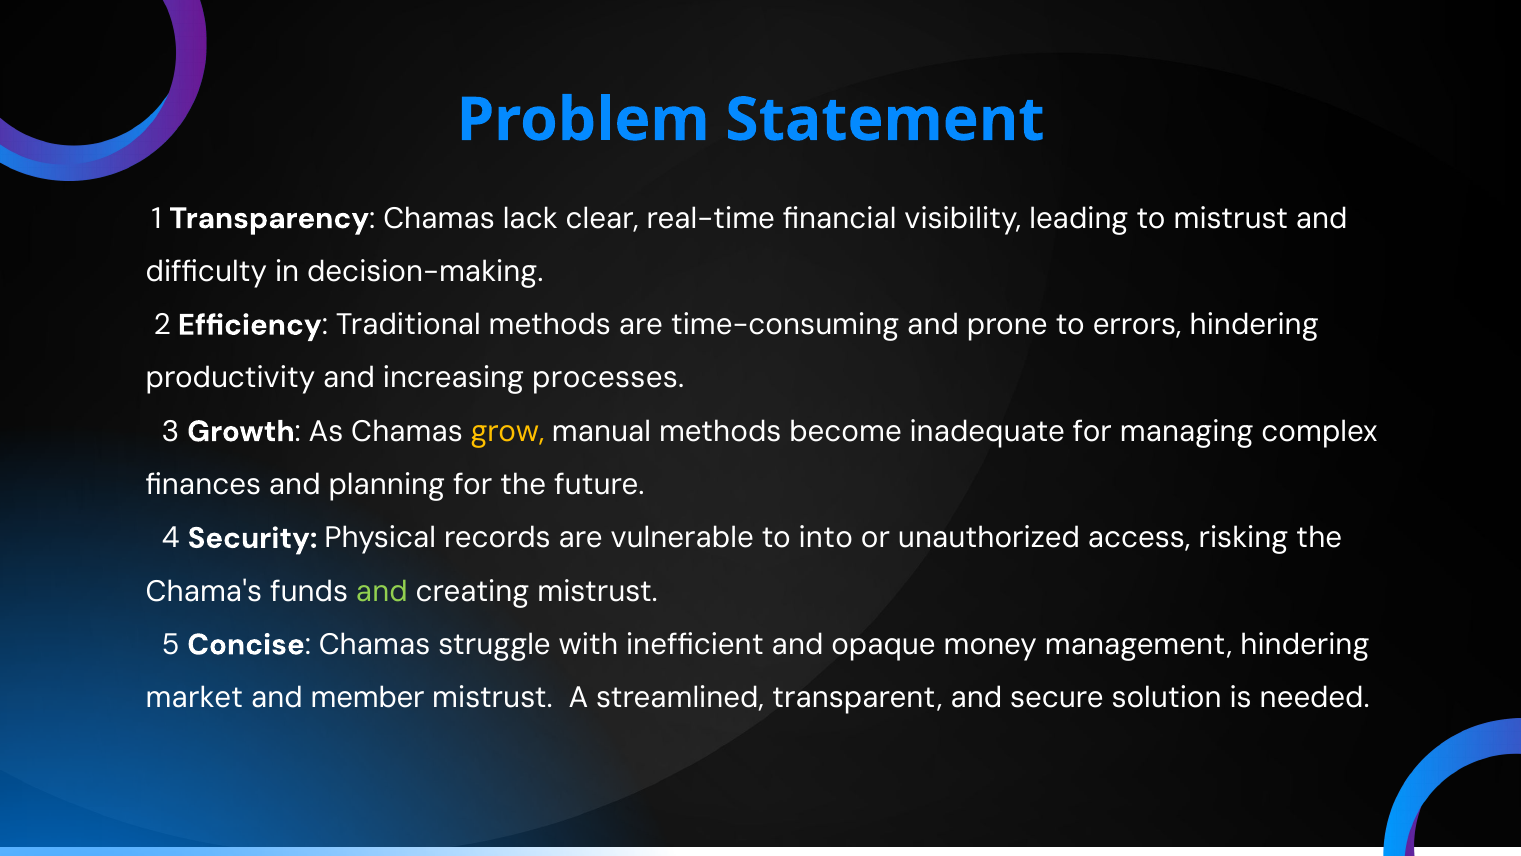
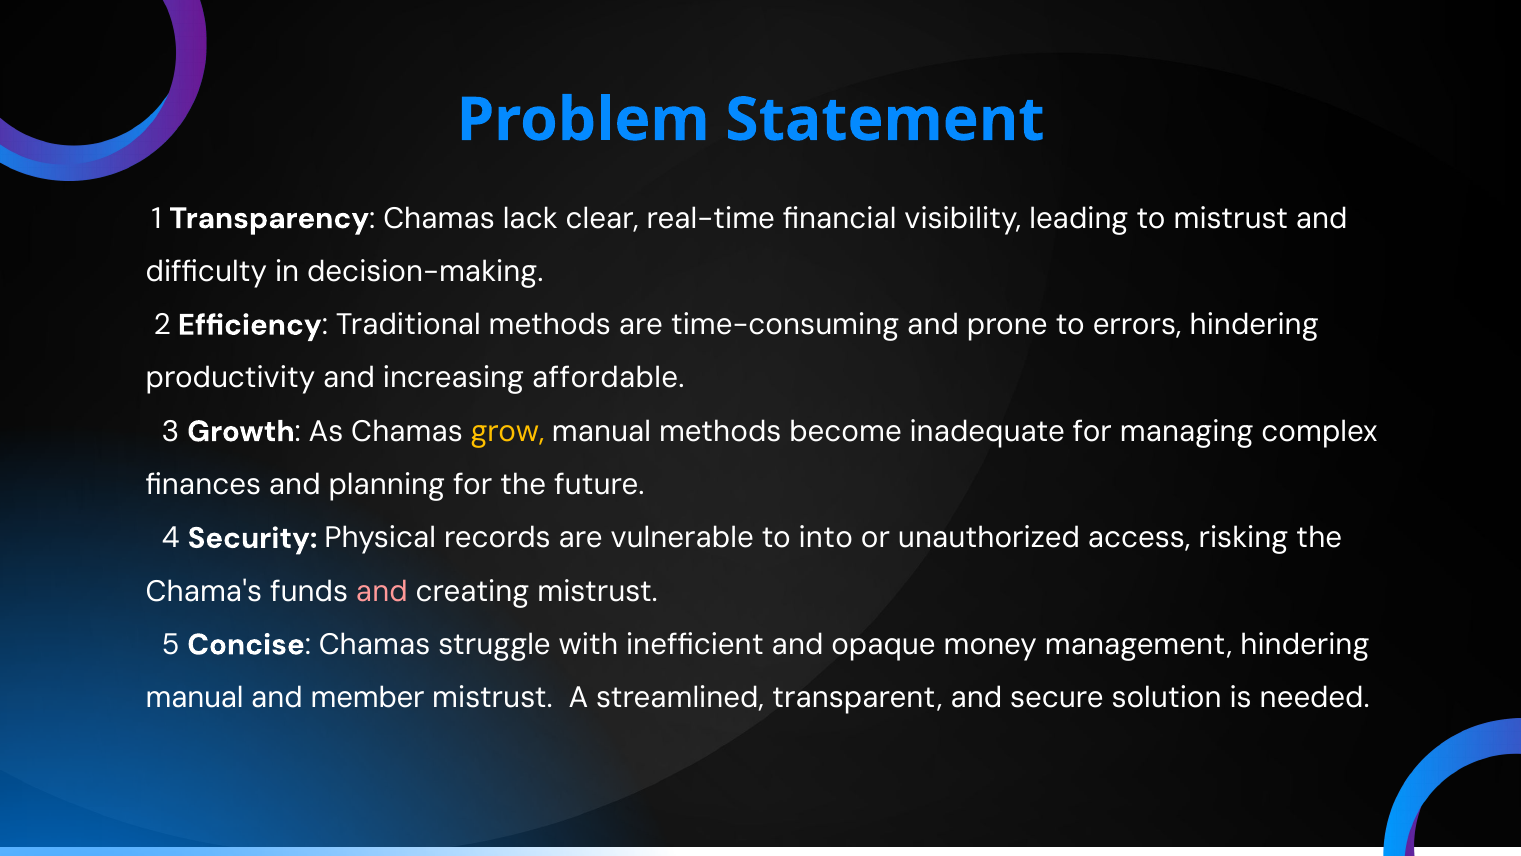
processes: processes -> affordable
and at (382, 591) colour: light green -> pink
market at (194, 698): market -> manual
